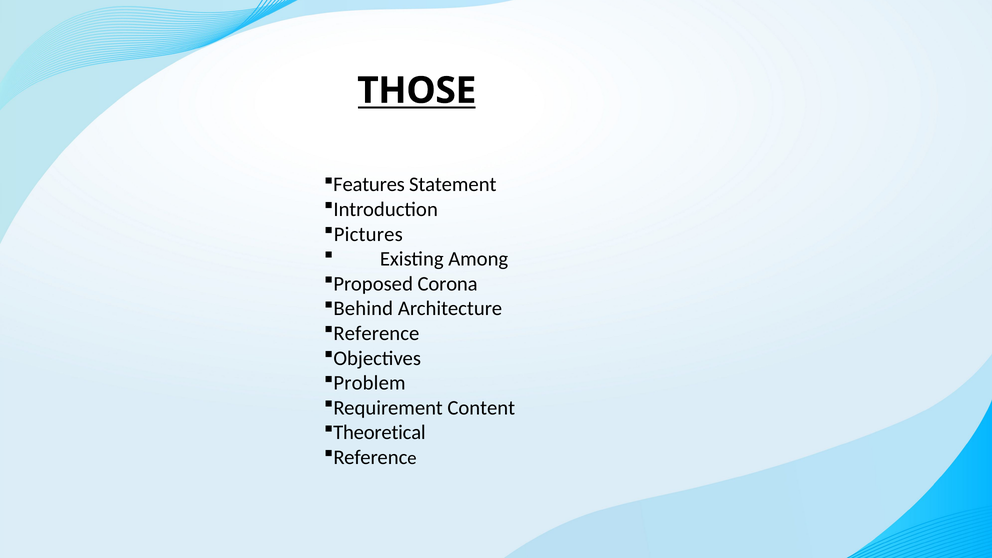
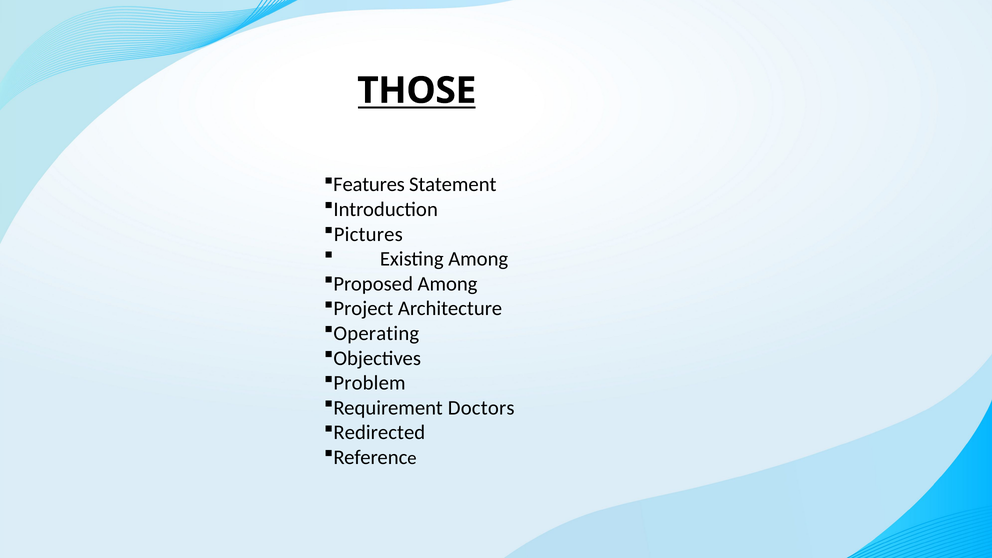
Proposed Corona: Corona -> Among
Behind: Behind -> Project
Reference at (376, 333): Reference -> Operating
Content: Content -> Doctors
Theoretical: Theoretical -> Redirected
